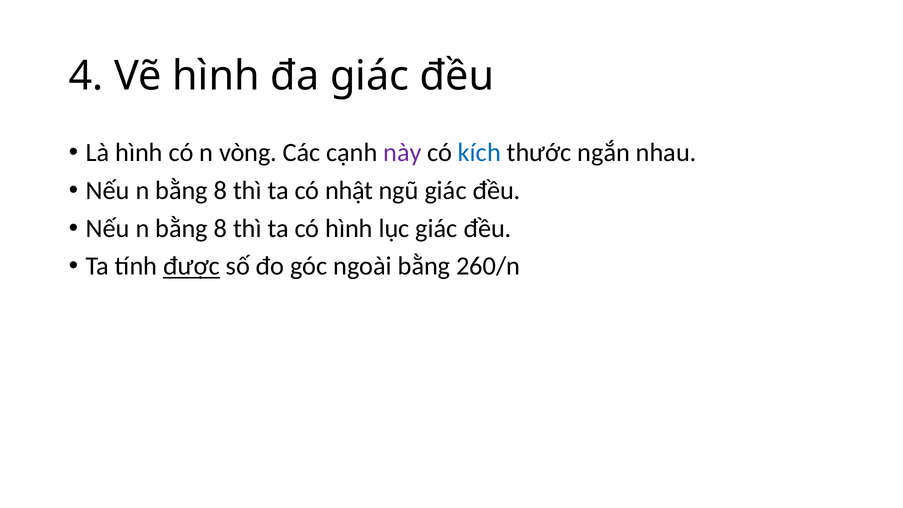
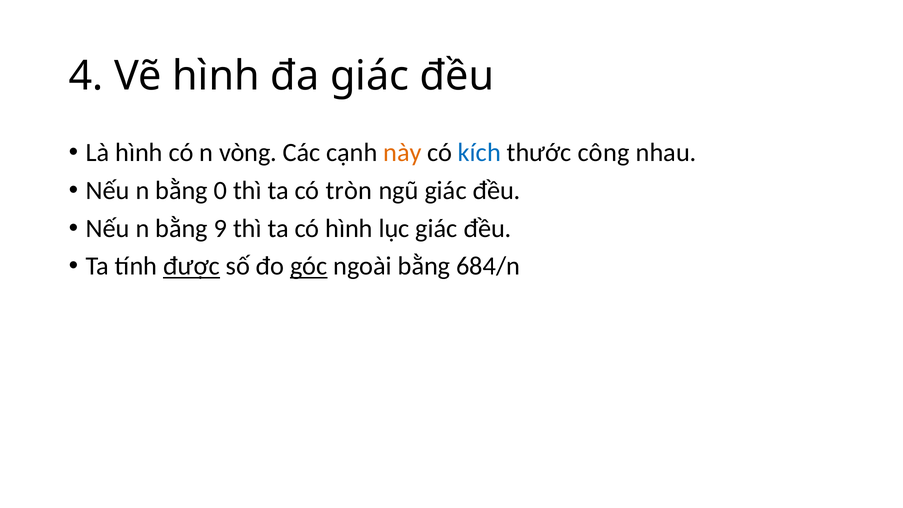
này colour: purple -> orange
ngắn: ngắn -> công
8 at (220, 191): 8 -> 0
nhật: nhật -> tròn
8 at (220, 228): 8 -> 9
góc underline: none -> present
260/n: 260/n -> 684/n
